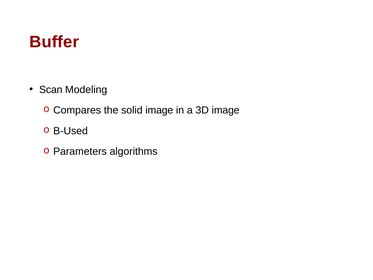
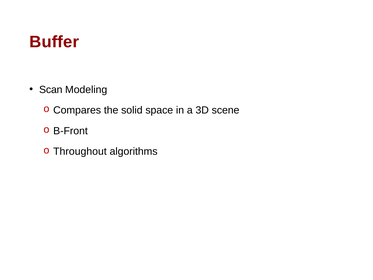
solid image: image -> space
3D image: image -> scene
B-Used: B-Used -> B-Front
Parameters: Parameters -> Throughout
